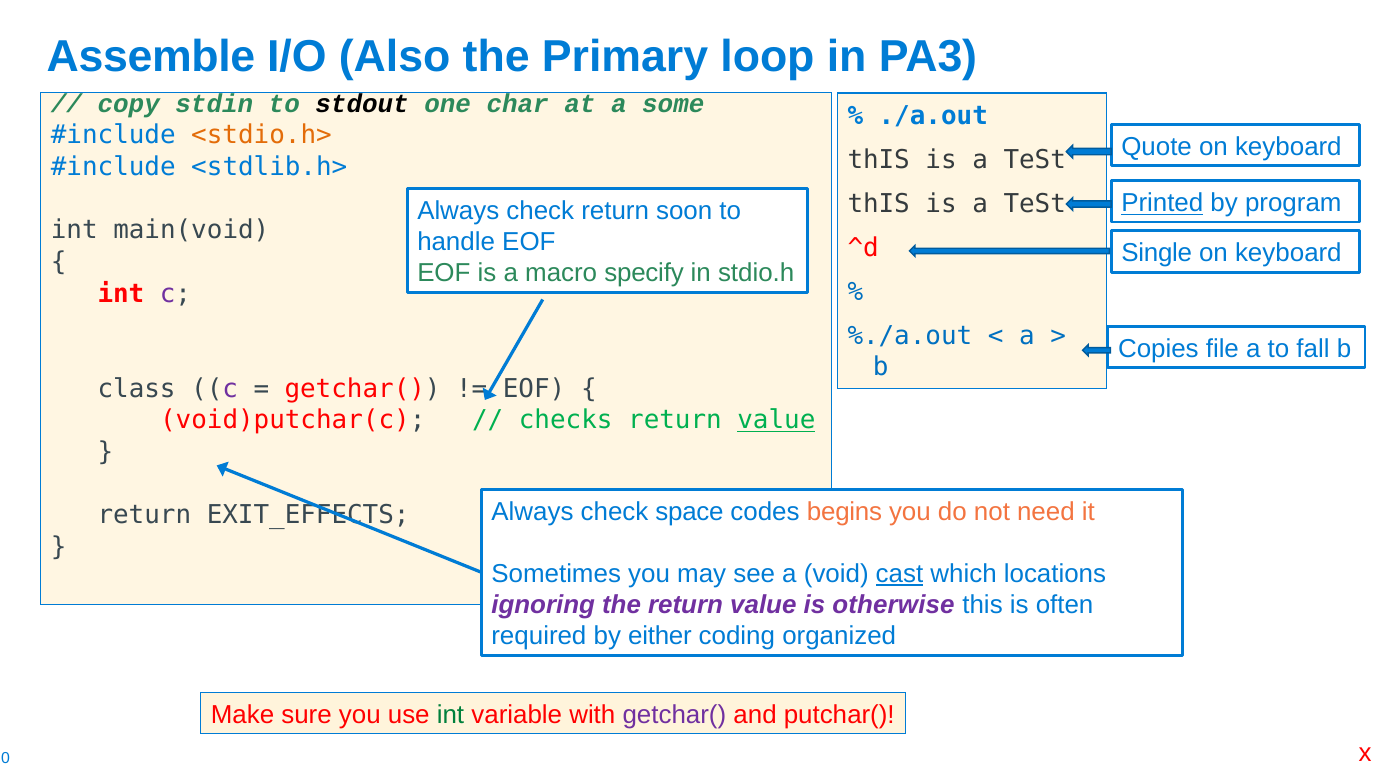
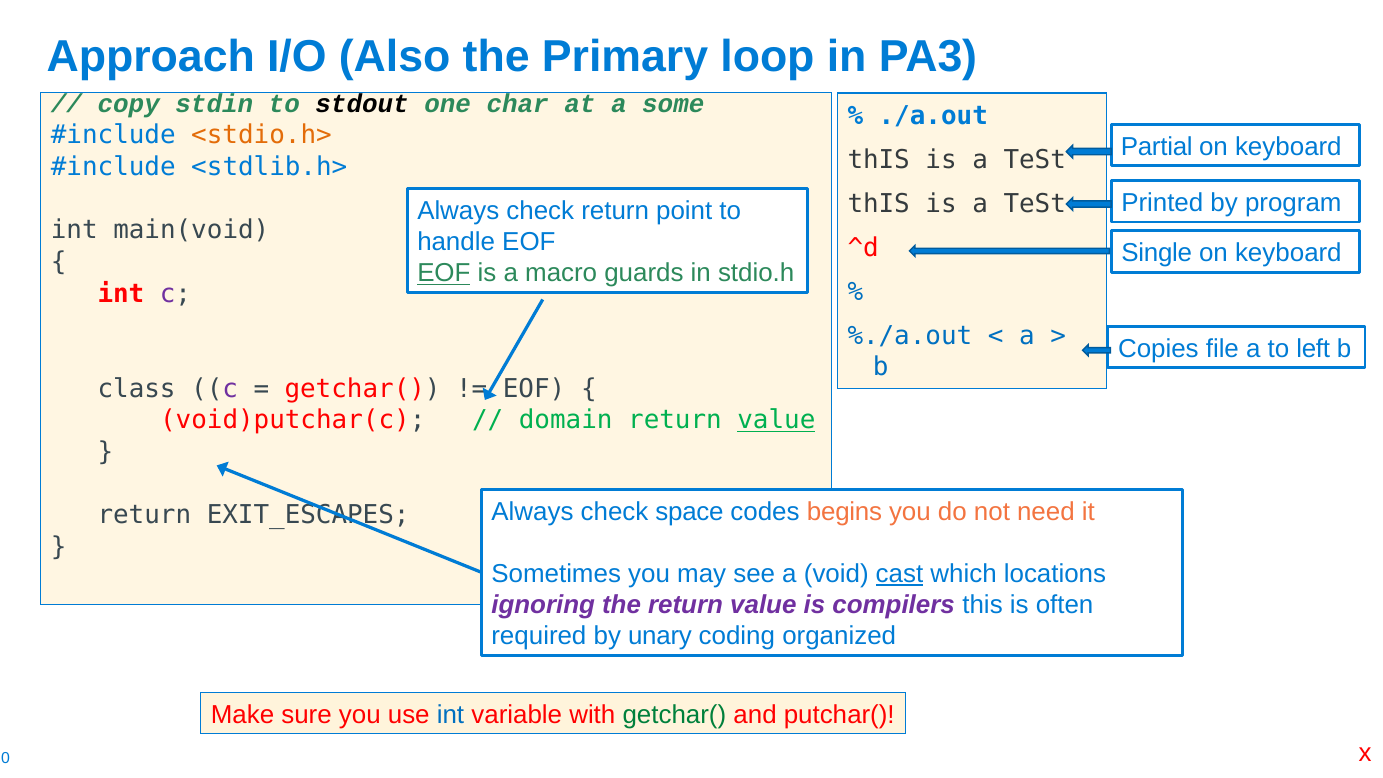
Assemble: Assemble -> Approach
Quote: Quote -> Partial
Printed underline: present -> none
soon: soon -> point
EOF at (444, 273) underline: none -> present
specify: specify -> guards
fall: fall -> left
checks: checks -> domain
EXIT_EFFECTS: EXIT_EFFECTS -> EXIT_ESCAPES
otherwise: otherwise -> compilers
either: either -> unary
int at (450, 715) colour: green -> blue
getchar( at (674, 715) colour: purple -> green
